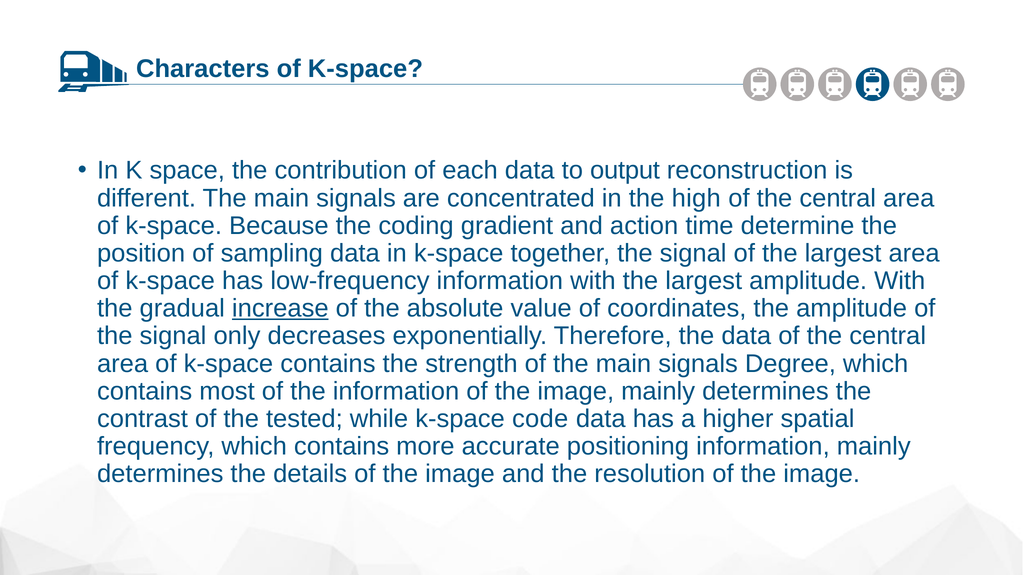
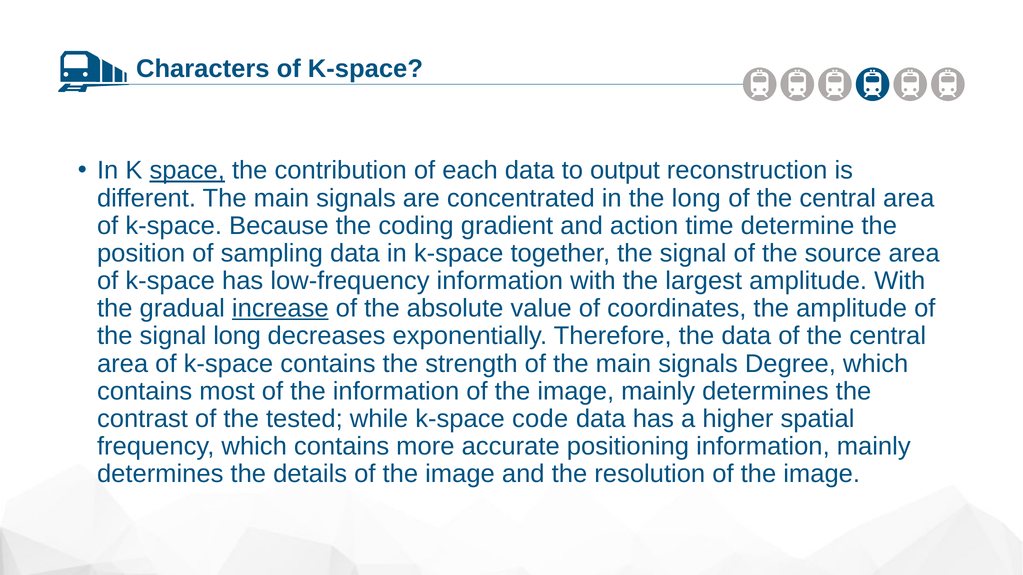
space underline: none -> present
the high: high -> long
of the largest: largest -> source
signal only: only -> long
